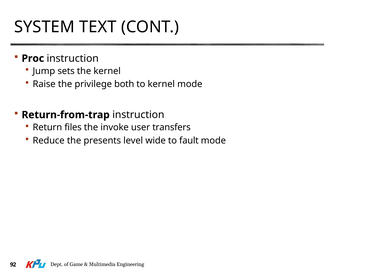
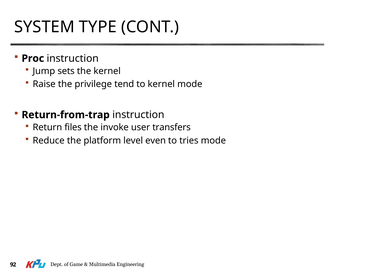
TEXT: TEXT -> TYPE
both: both -> tend
presents: presents -> platform
wide: wide -> even
fault: fault -> tries
